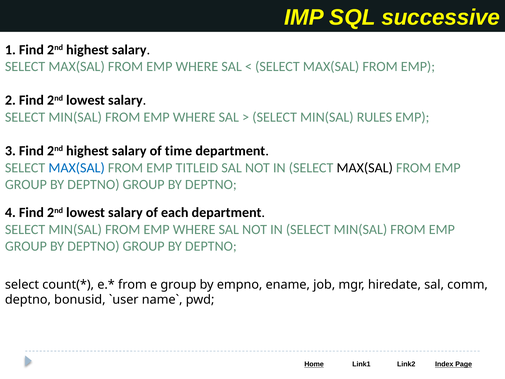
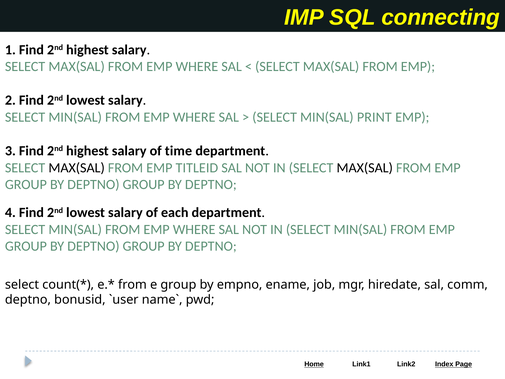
successive: successive -> connecting
RULES: RULES -> PRINT
MAX(SAL at (77, 168) colour: blue -> black
